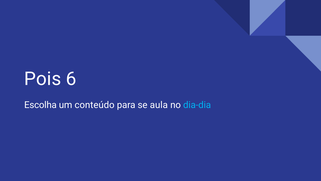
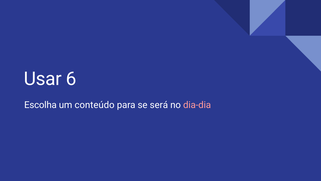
Pois: Pois -> Usar
aula: aula -> será
dia-dia colour: light blue -> pink
